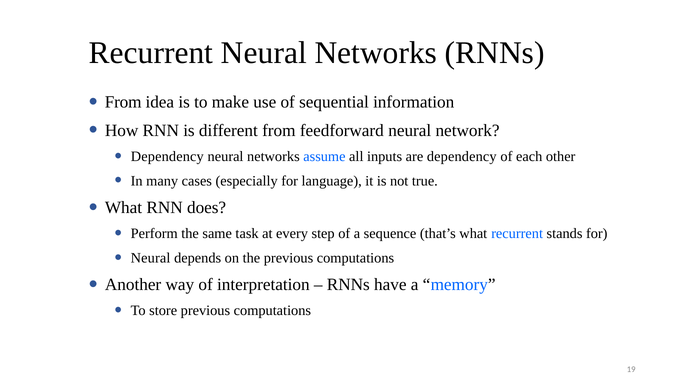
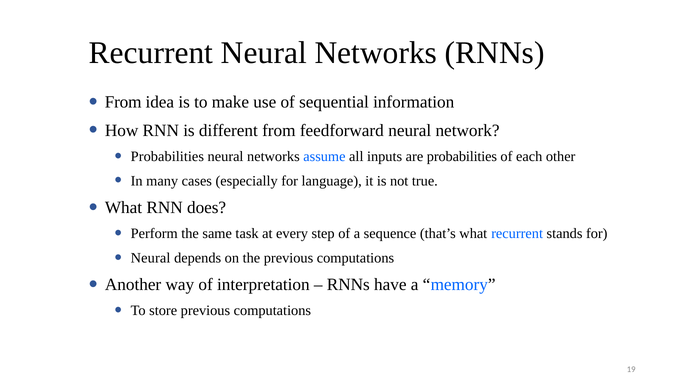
Dependency at (167, 156): Dependency -> Probabilities
are dependency: dependency -> probabilities
